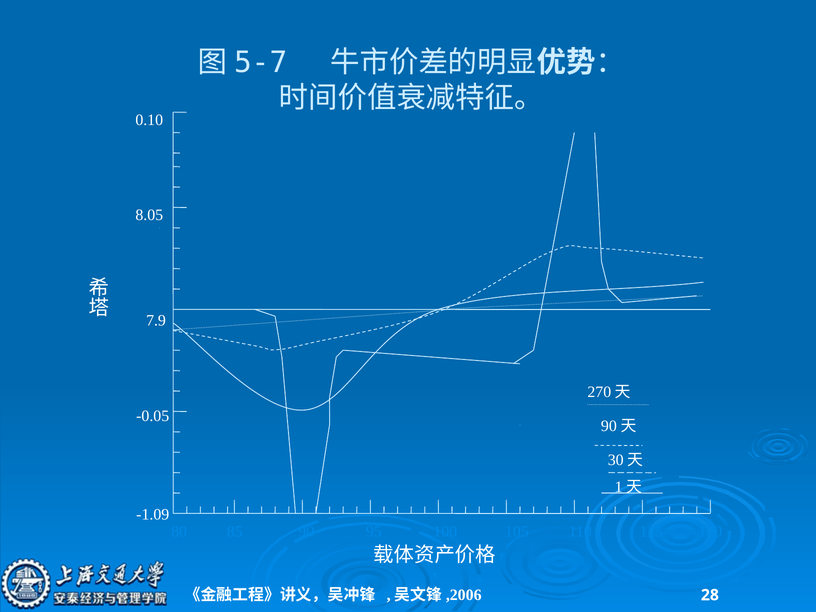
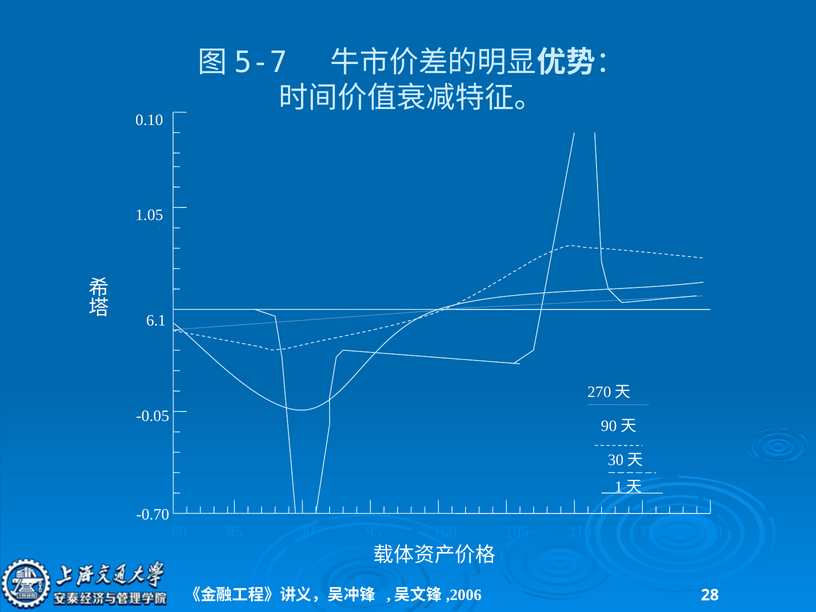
8.05: 8.05 -> 1.05
7.9: 7.9 -> 6.1
-1.09: -1.09 -> -0.70
